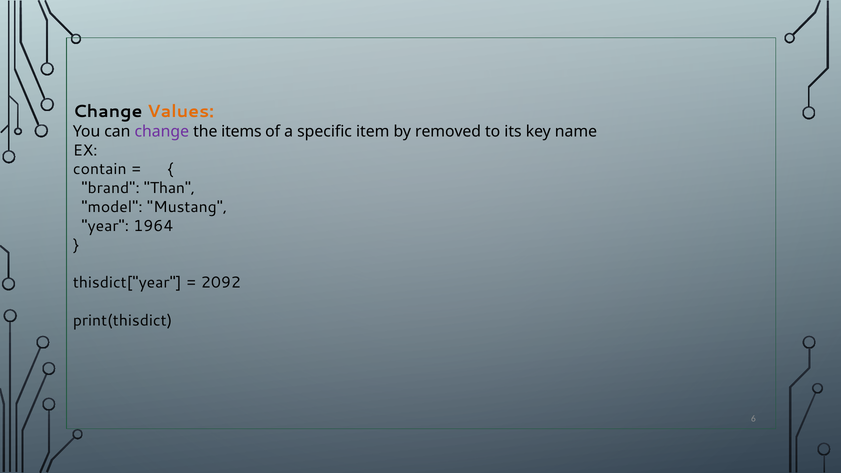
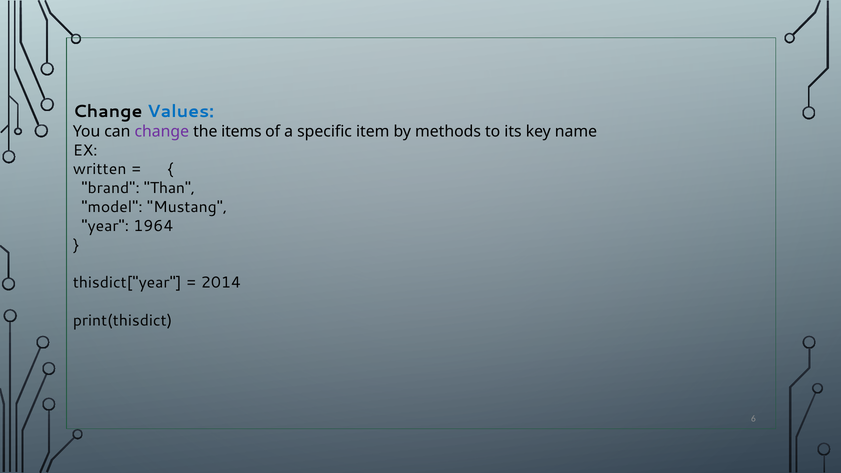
Values colour: orange -> blue
removed: removed -> methods
contain: contain -> written
2092: 2092 -> 2014
